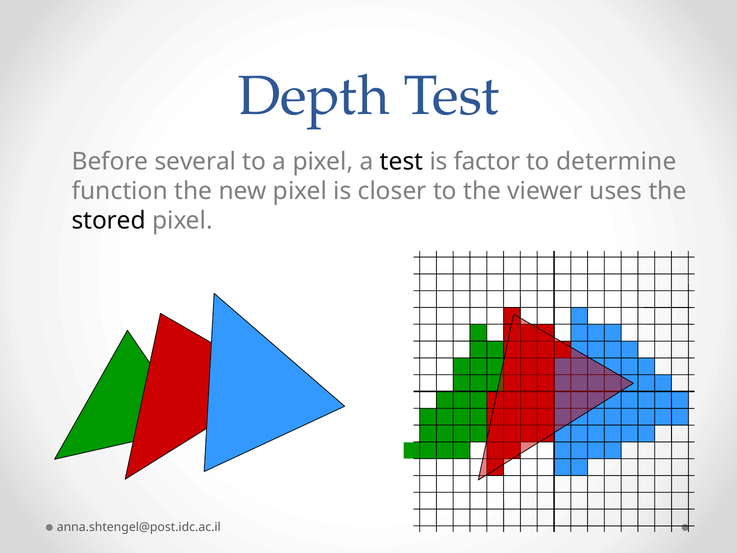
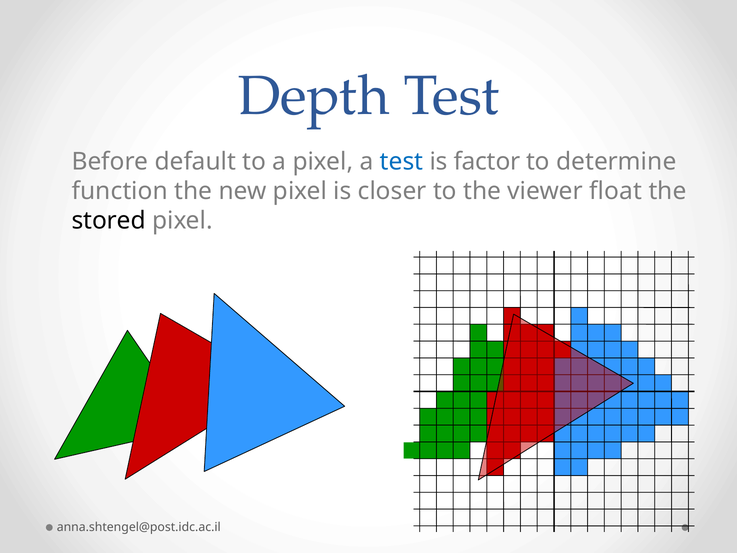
several: several -> default
test at (401, 161) colour: black -> blue
uses: uses -> float
